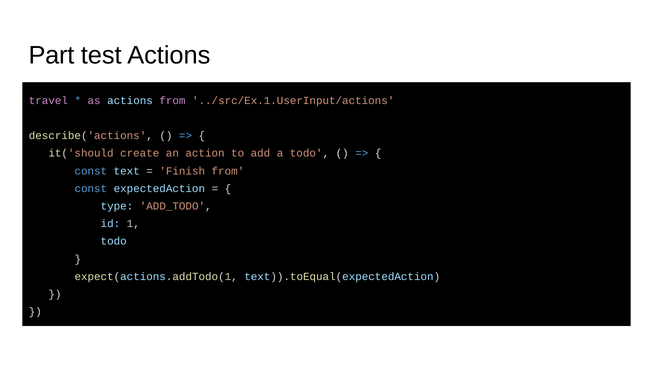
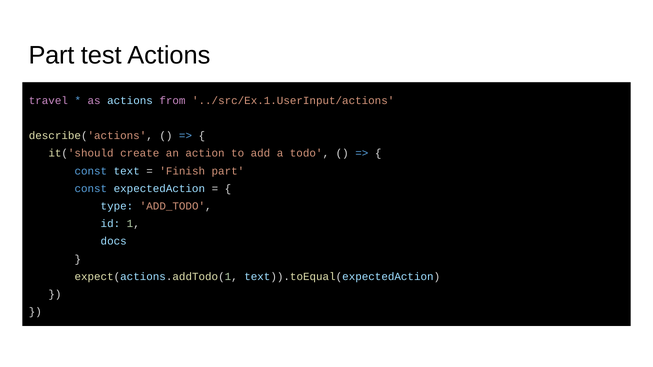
Finish from: from -> part
todo at (114, 242): todo -> docs
